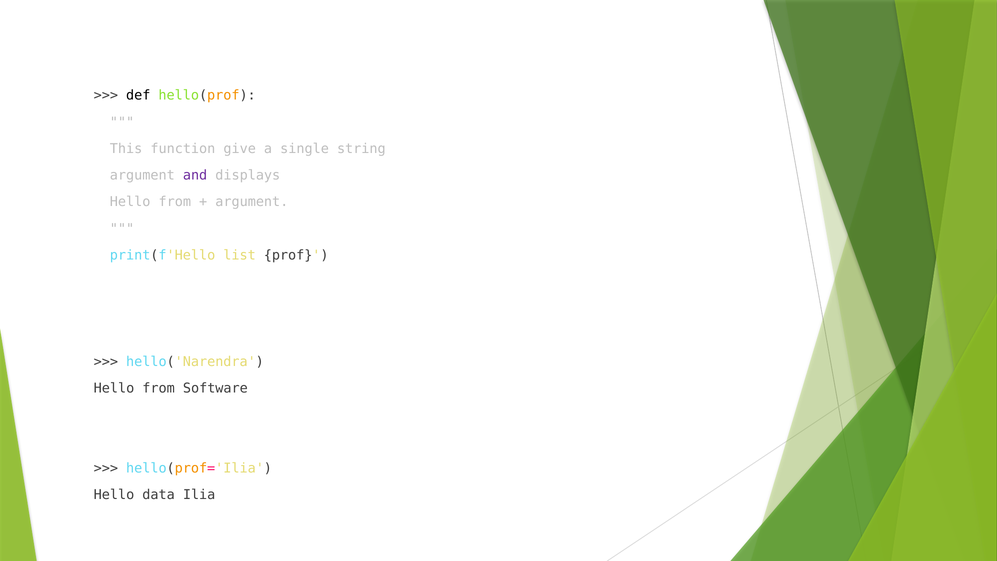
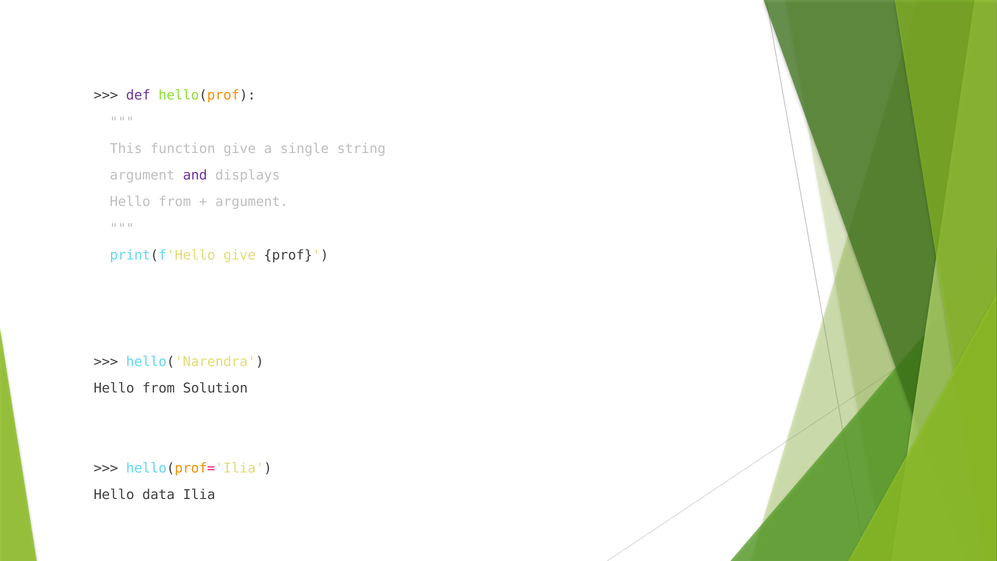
def colour: black -> purple
print(f'Hello list: list -> give
Software: Software -> Solution
